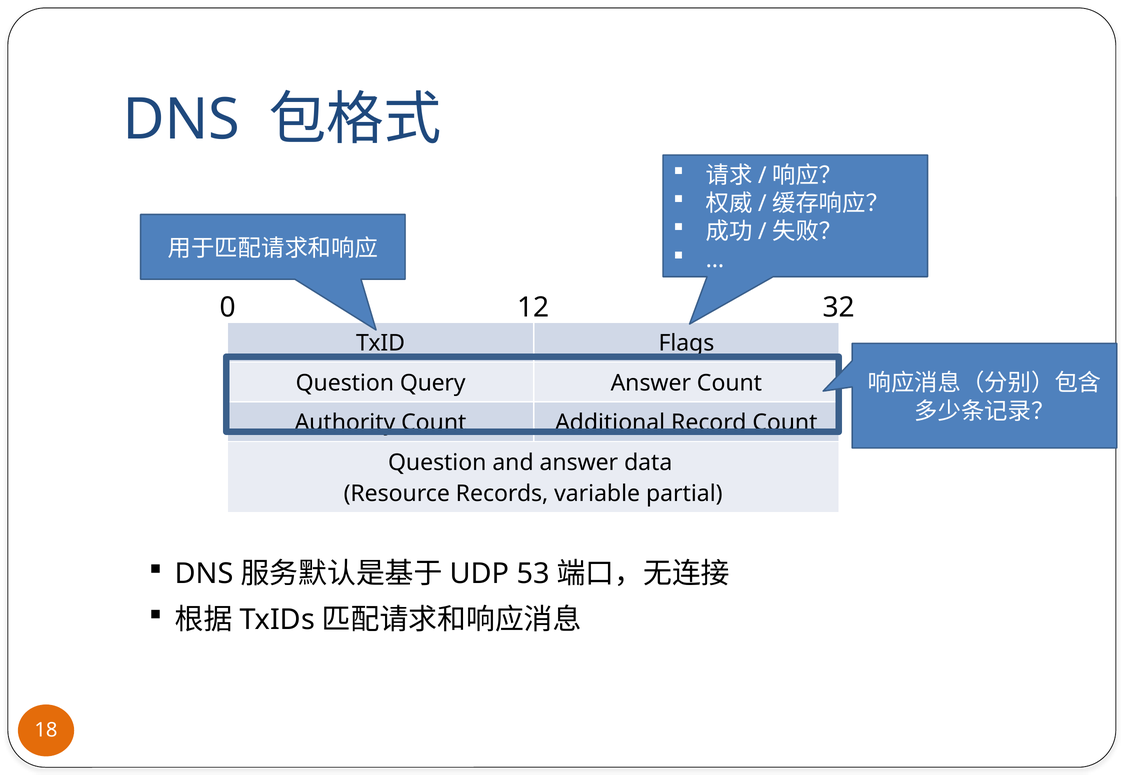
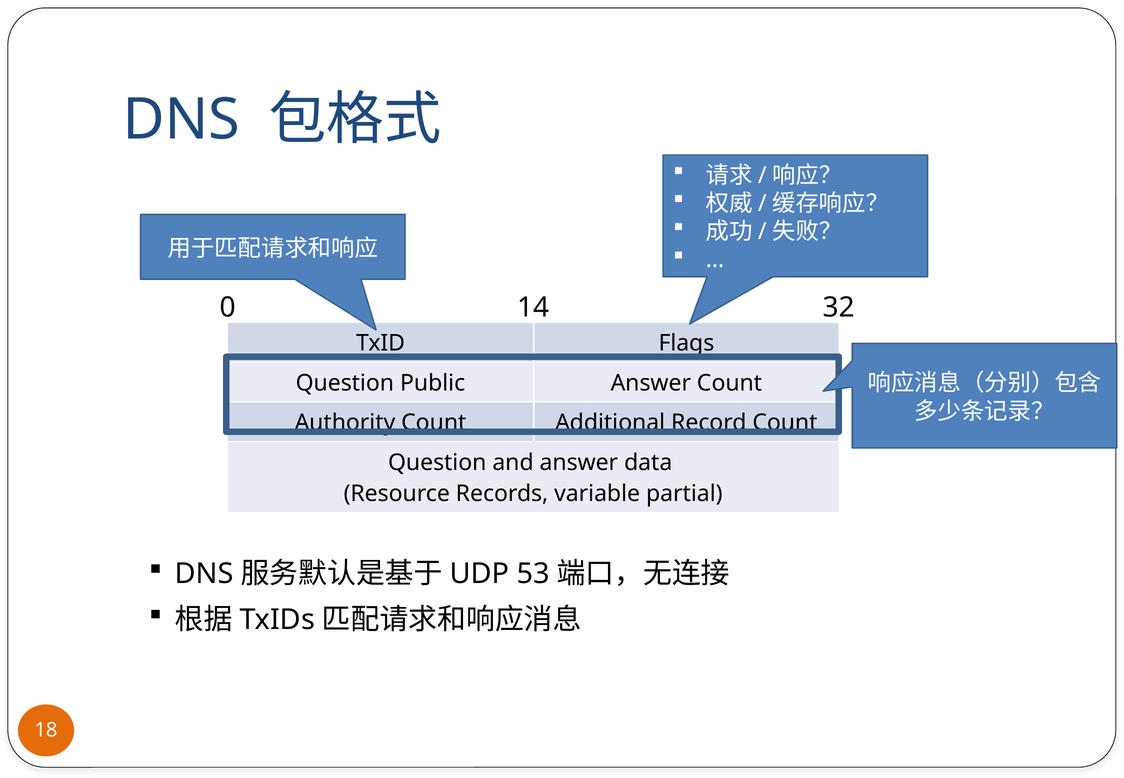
12: 12 -> 14
Query: Query -> Public
